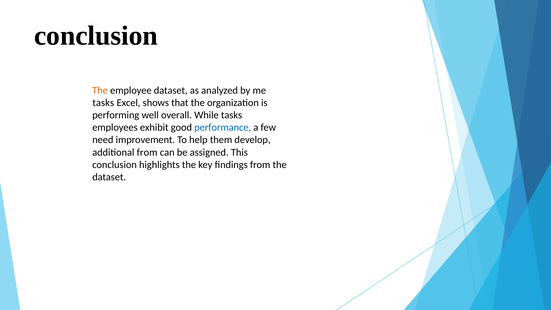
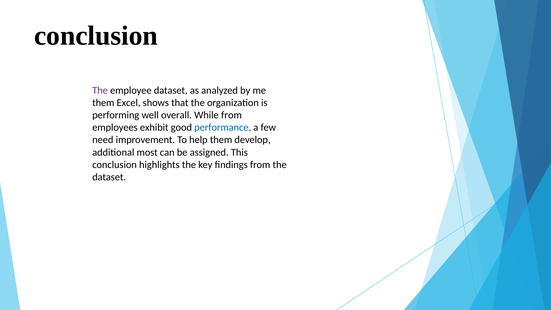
The at (100, 90) colour: orange -> purple
tasks at (103, 103): tasks -> them
While tasks: tasks -> from
additional from: from -> most
